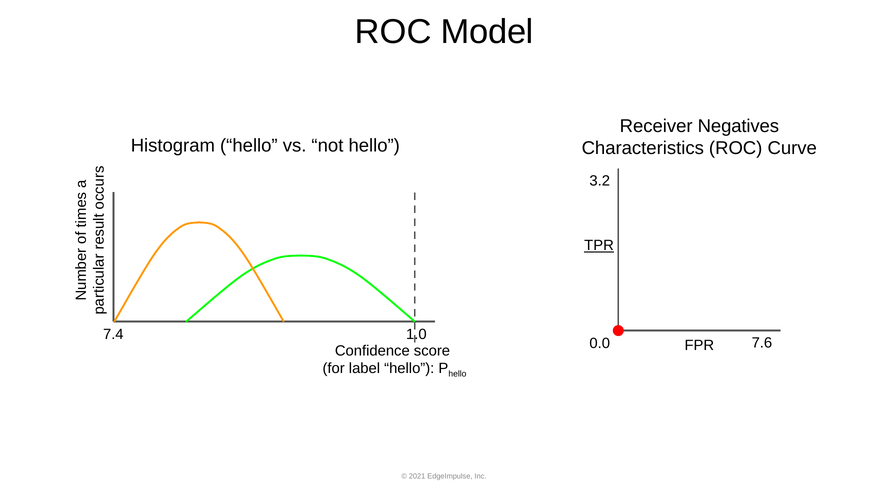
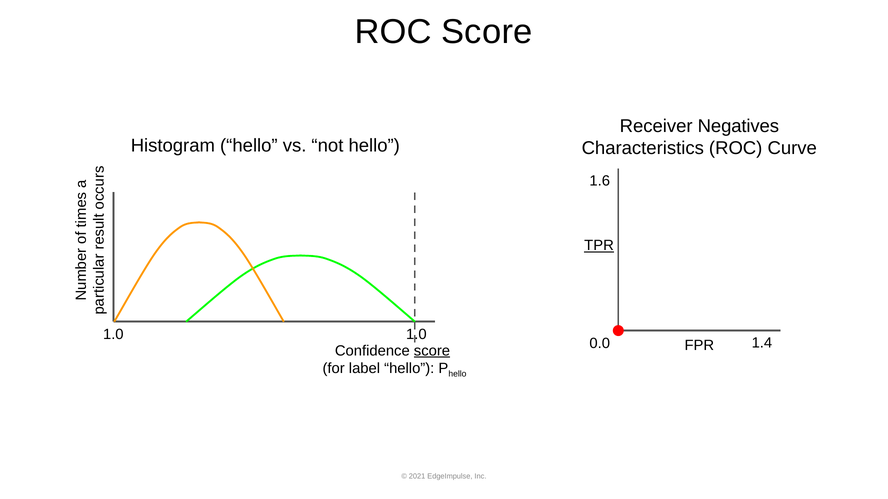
ROC Model: Model -> Score
3.2: 3.2 -> 1.6
7.4 at (113, 335): 7.4 -> 1.0
7.6: 7.6 -> 1.4
score at (432, 351) underline: none -> present
